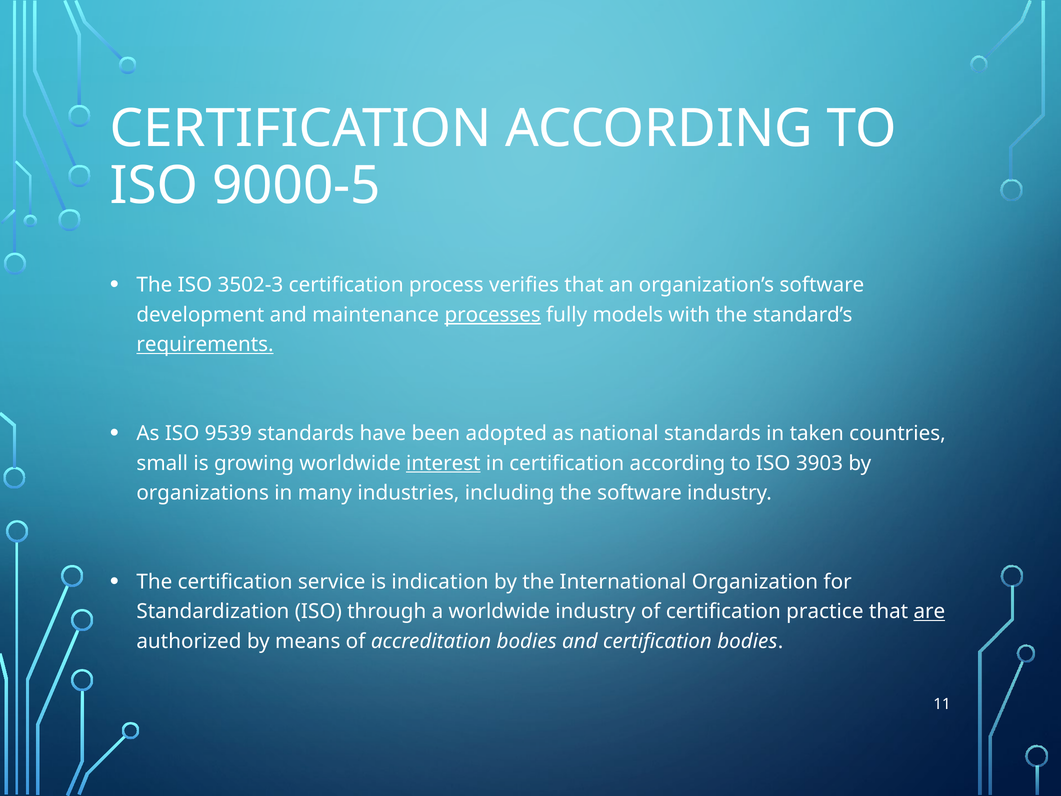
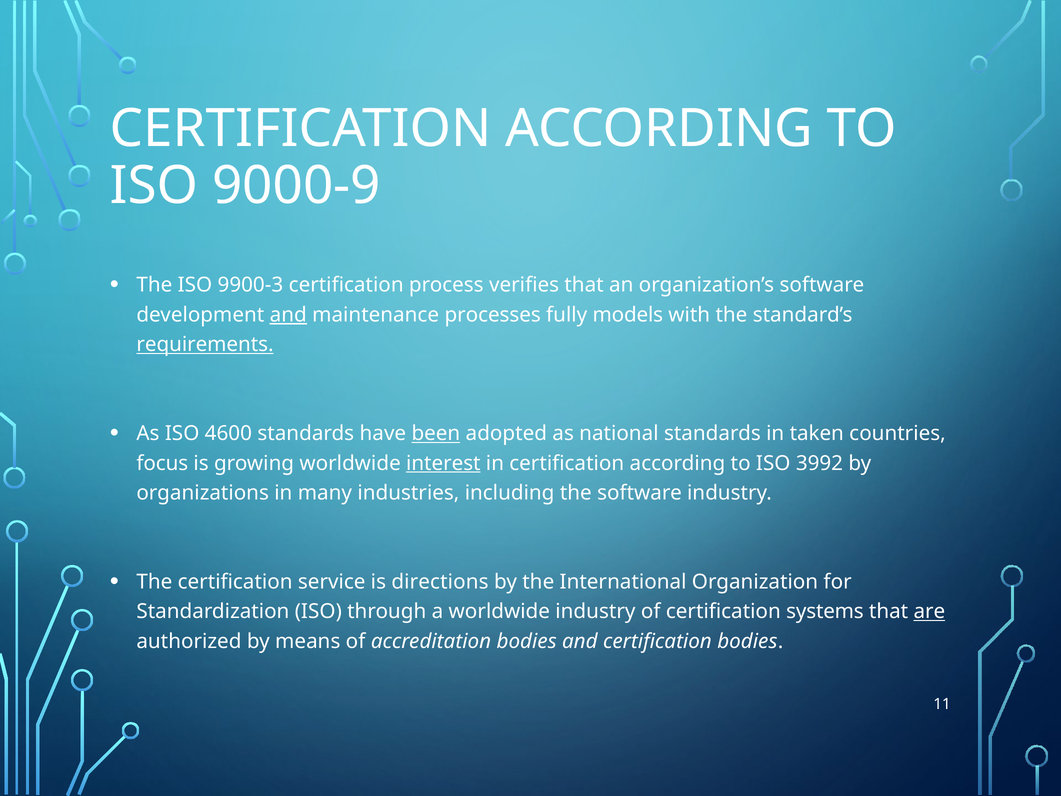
9000-5: 9000-5 -> 9000-9
3502-3: 3502-3 -> 9900-3
and at (288, 315) underline: none -> present
processes underline: present -> none
9539: 9539 -> 4600
been underline: none -> present
small: small -> focus
3903: 3903 -> 3992
indication: indication -> directions
practice: practice -> systems
